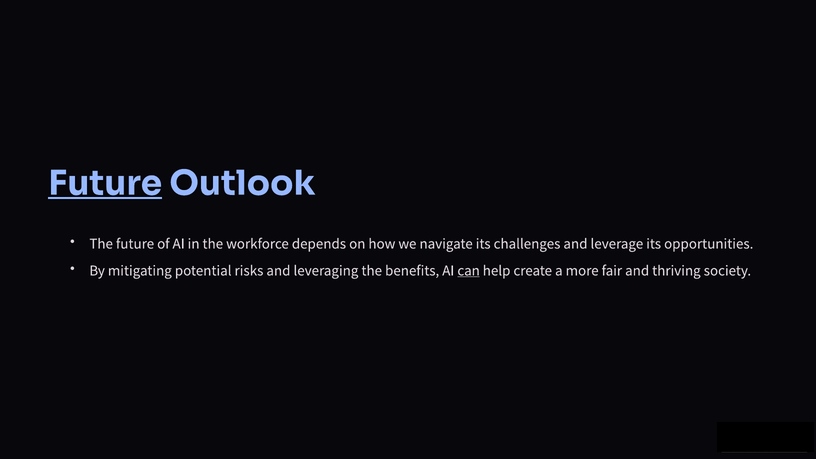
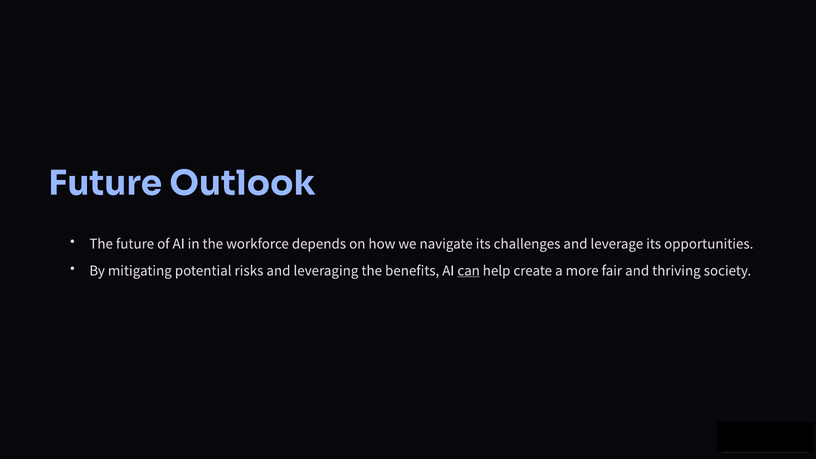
Future at (105, 183) underline: present -> none
